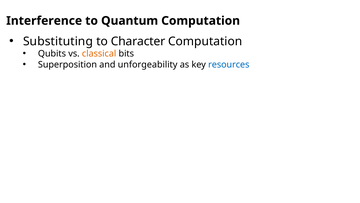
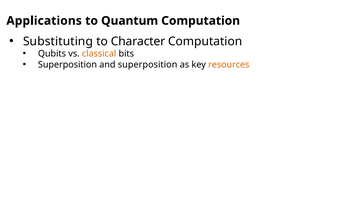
Interference: Interference -> Applications
and unforgeability: unforgeability -> superposition
resources colour: blue -> orange
